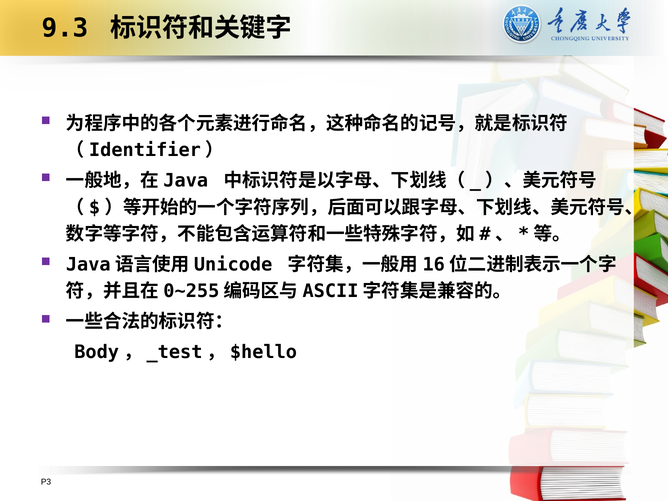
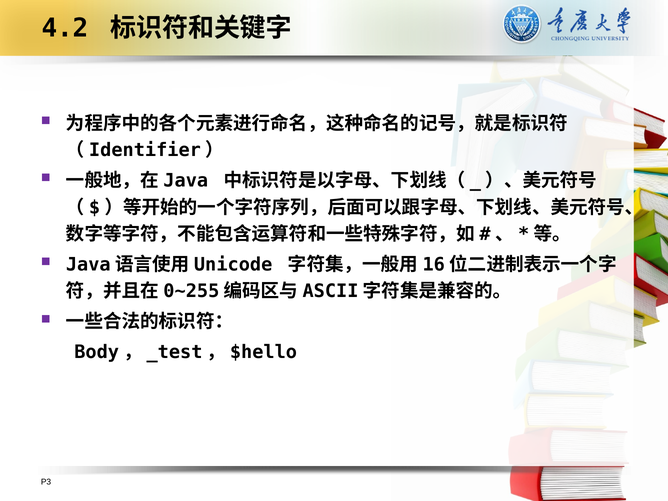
9.3: 9.3 -> 4.2
